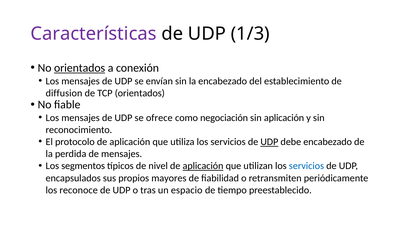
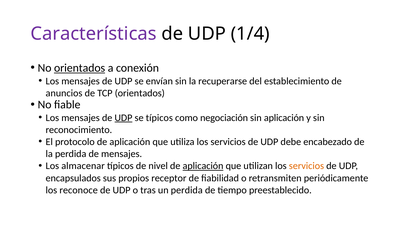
1/3: 1/3 -> 1/4
la encabezado: encabezado -> recuperarse
diffusion: diffusion -> anuncios
UDP at (123, 118) underline: none -> present
se ofrece: ofrece -> típicos
UDP at (269, 142) underline: present -> none
segmentos: segmentos -> almacenar
servicios at (306, 166) colour: blue -> orange
mayores: mayores -> receptor
un espacio: espacio -> perdida
